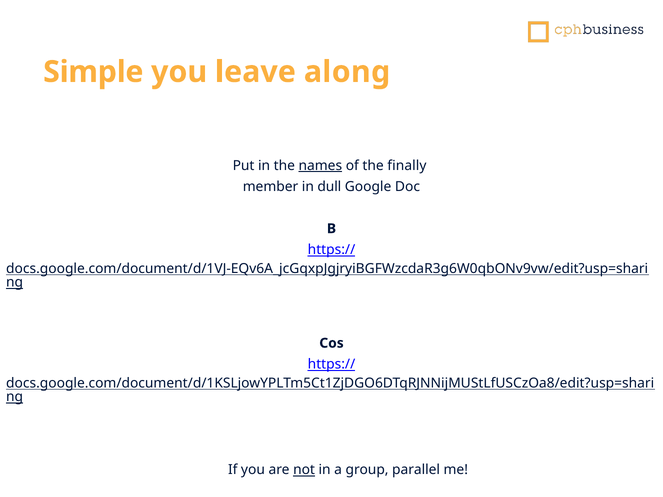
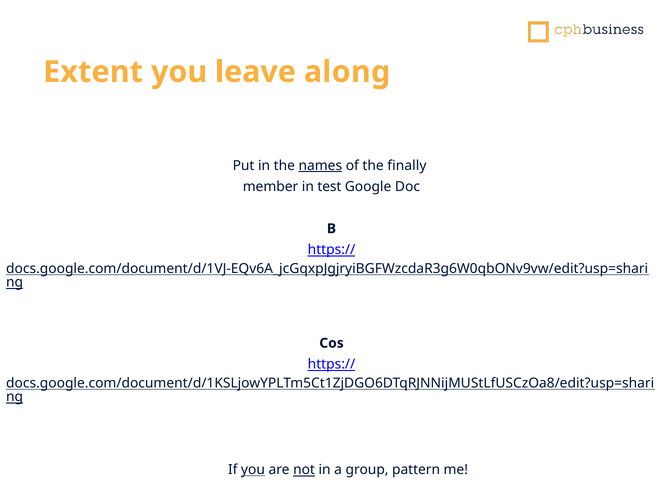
Simple: Simple -> Extent
dull: dull -> test
you at (253, 470) underline: none -> present
parallel: parallel -> pattern
